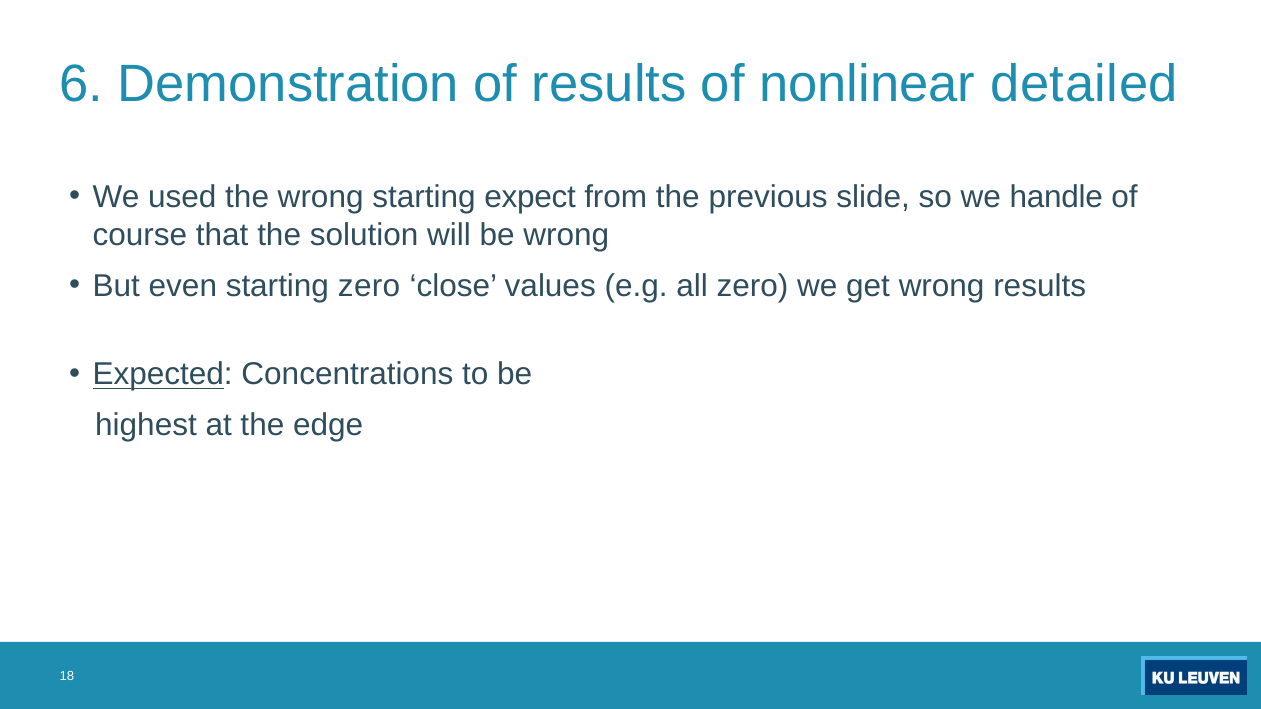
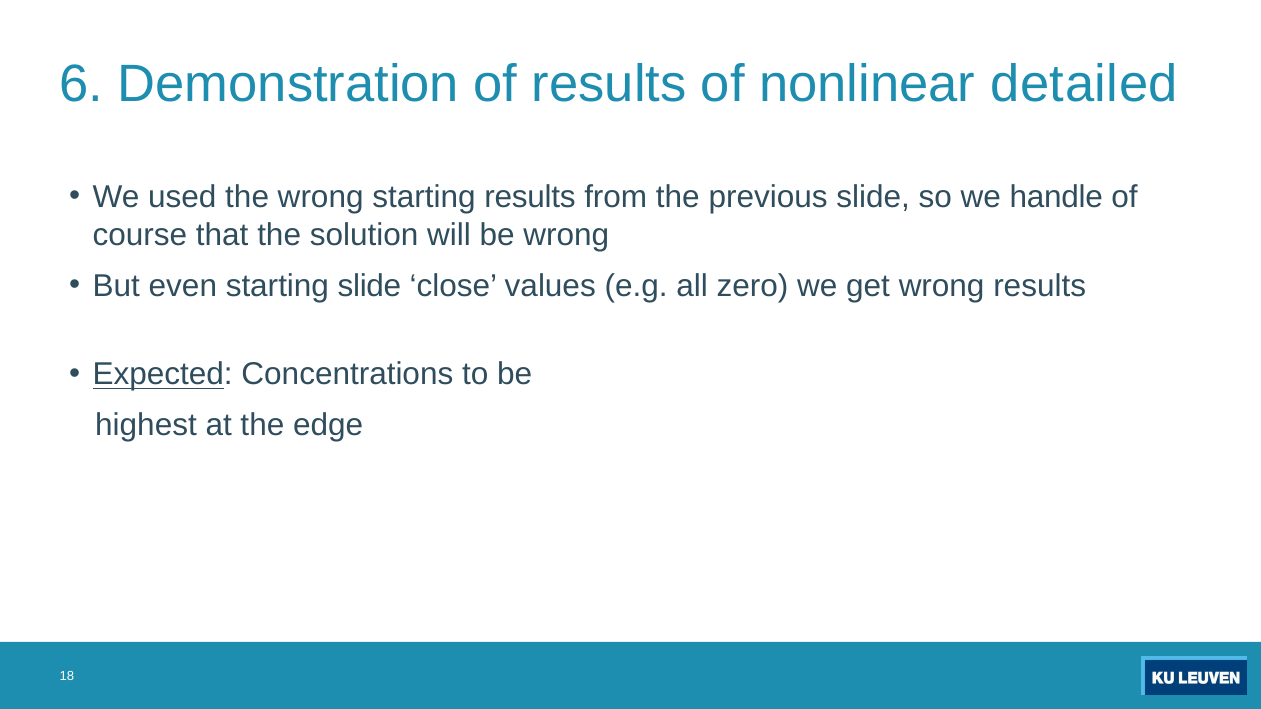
starting expect: expect -> results
starting zero: zero -> slide
